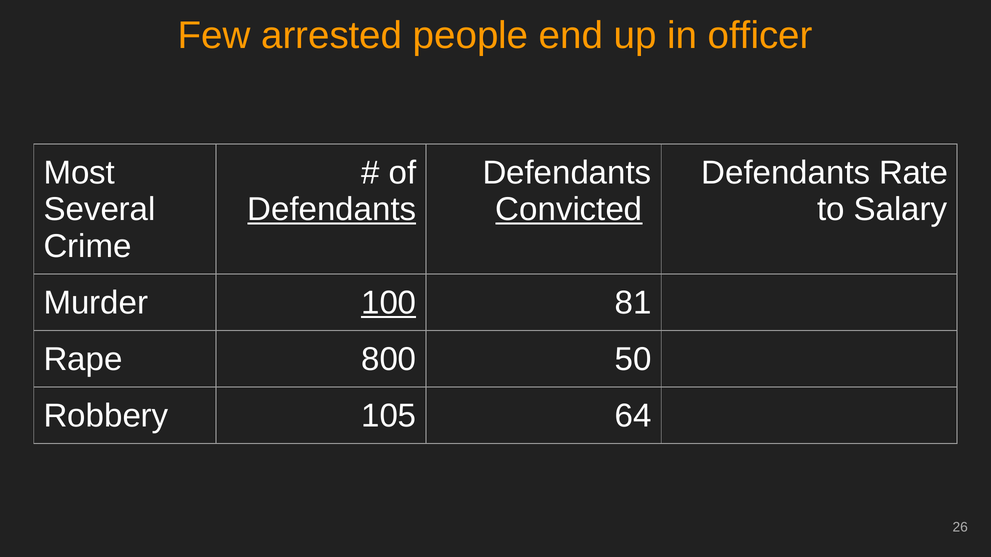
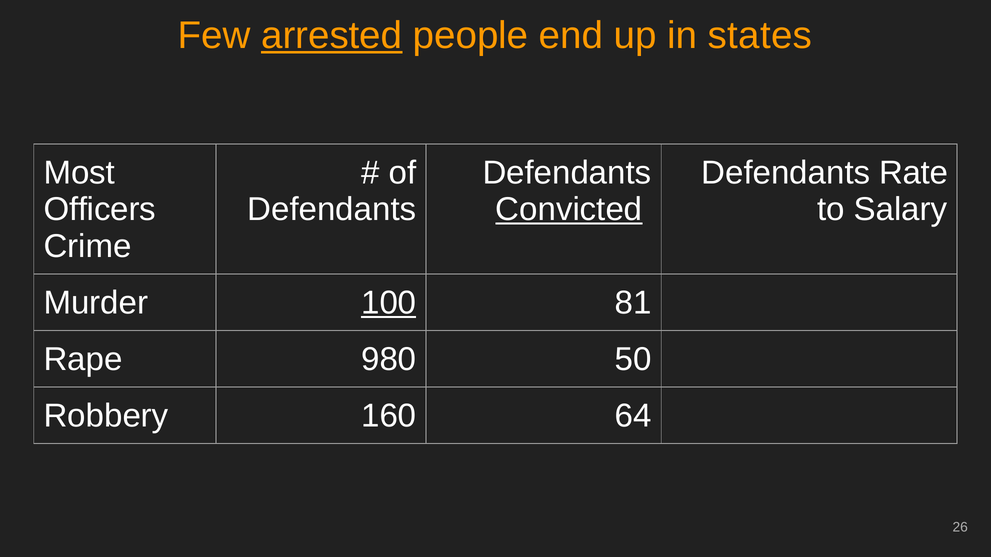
arrested underline: none -> present
officer: officer -> states
Several: Several -> Officers
Defendants at (332, 210) underline: present -> none
800: 800 -> 980
105: 105 -> 160
